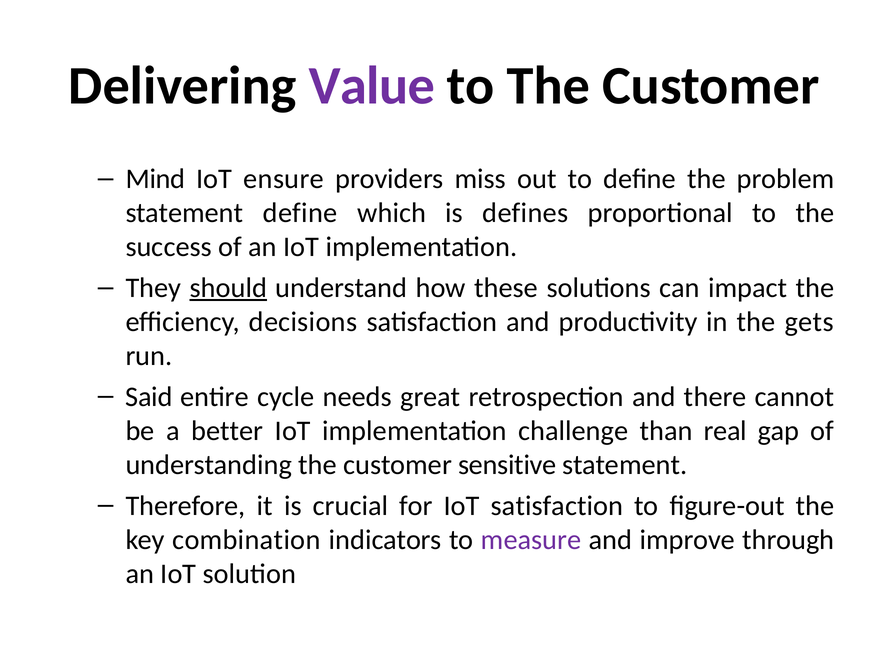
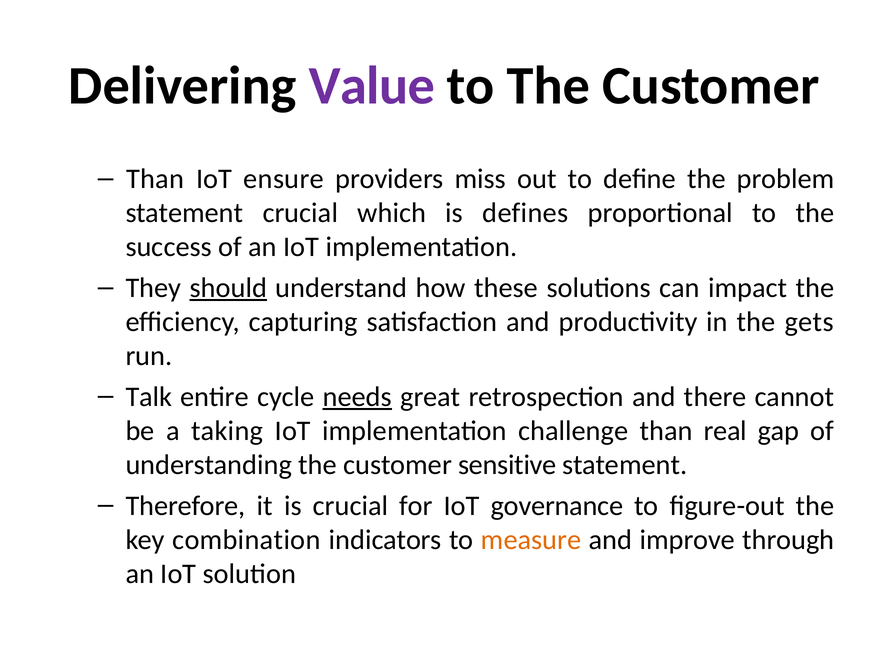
Mind at (155, 179): Mind -> Than
statement define: define -> crucial
decisions: decisions -> capturing
Said: Said -> Talk
needs underline: none -> present
better: better -> taking
IoT satisfaction: satisfaction -> governance
measure colour: purple -> orange
